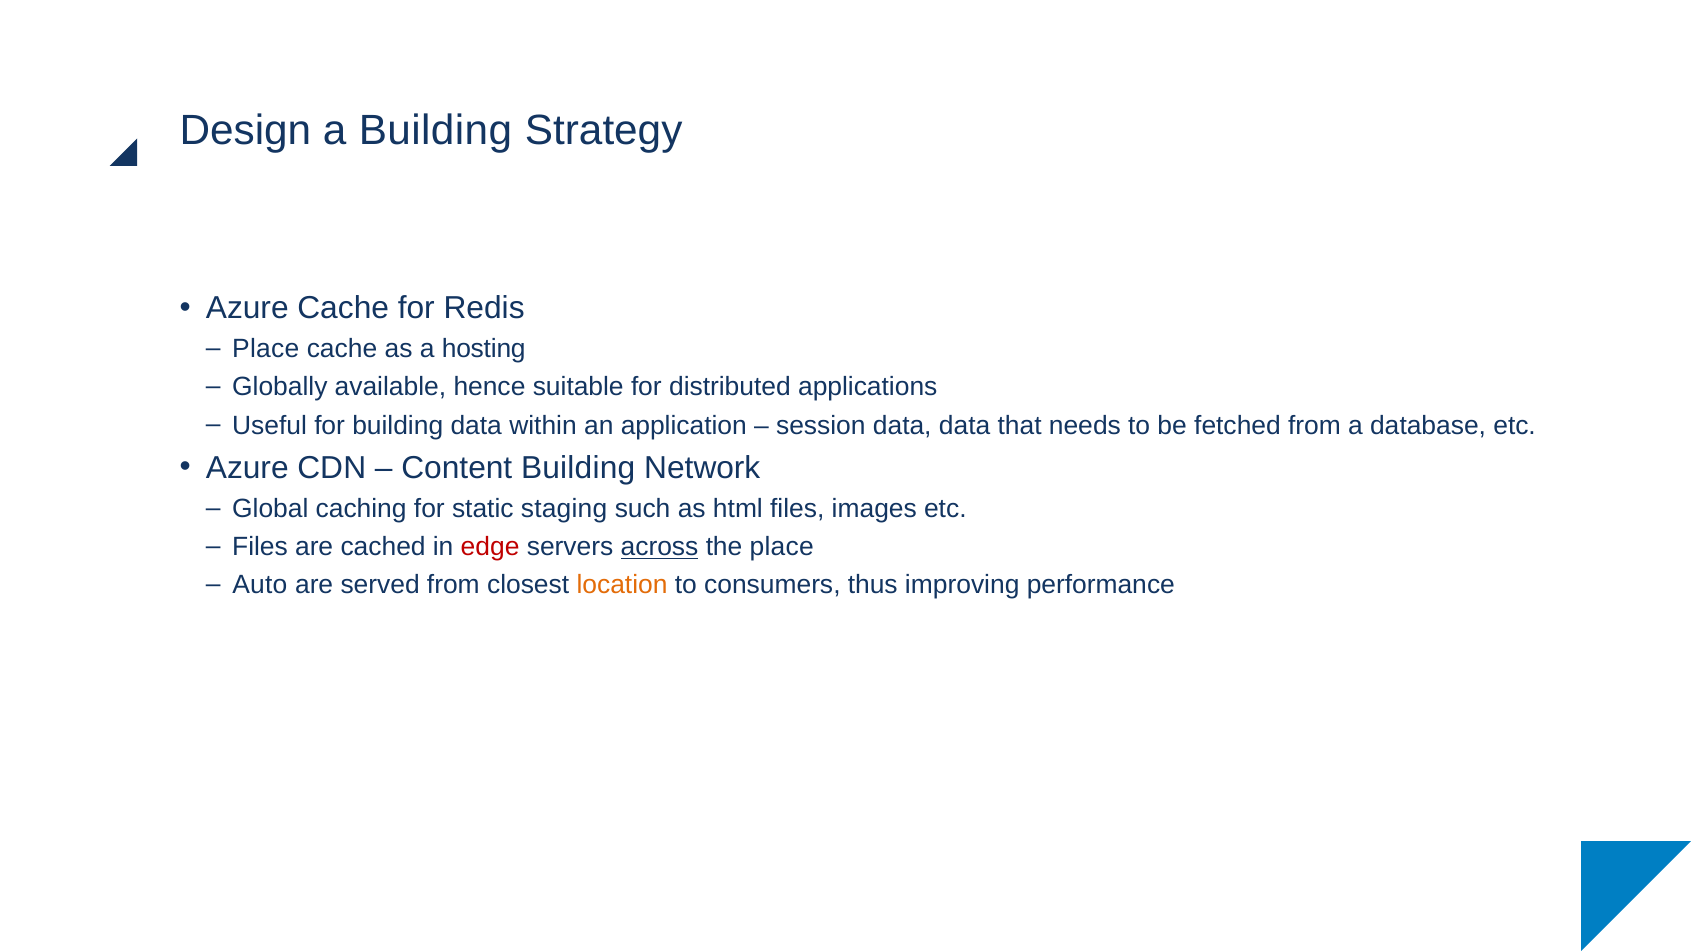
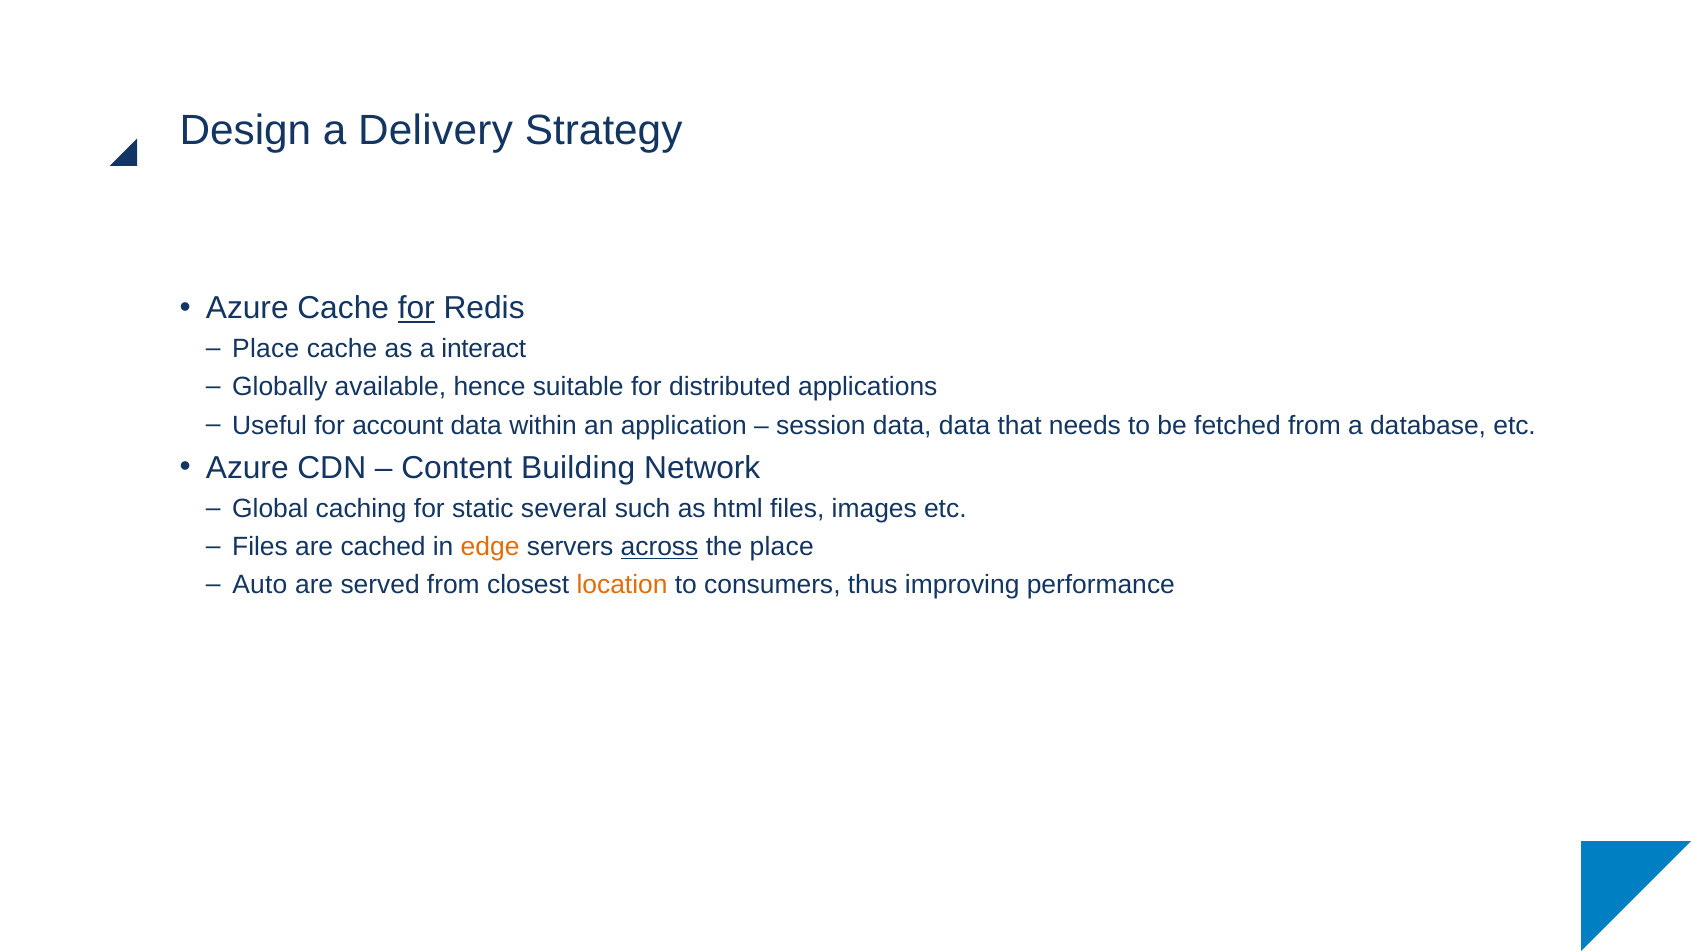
a Building: Building -> Delivery
for at (416, 308) underline: none -> present
hosting: hosting -> interact
for building: building -> account
staging: staging -> several
edge colour: red -> orange
